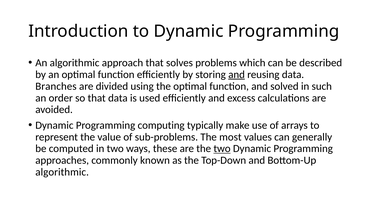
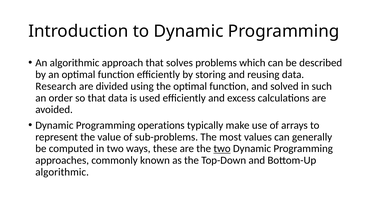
and at (237, 75) underline: present -> none
Branches: Branches -> Research
computing: computing -> operations
